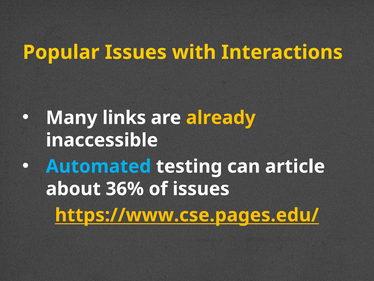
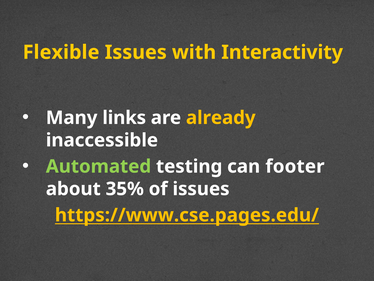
Popular: Popular -> Flexible
Interactions: Interactions -> Interactivity
Automated colour: light blue -> light green
article: article -> footer
36%: 36% -> 35%
